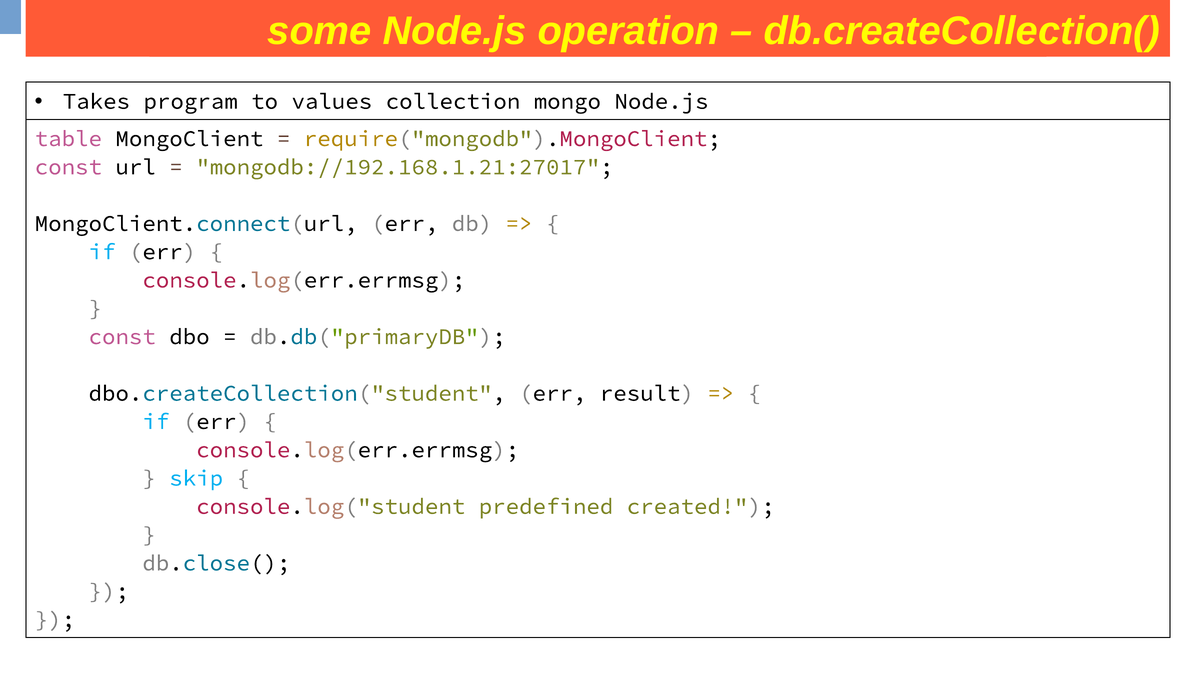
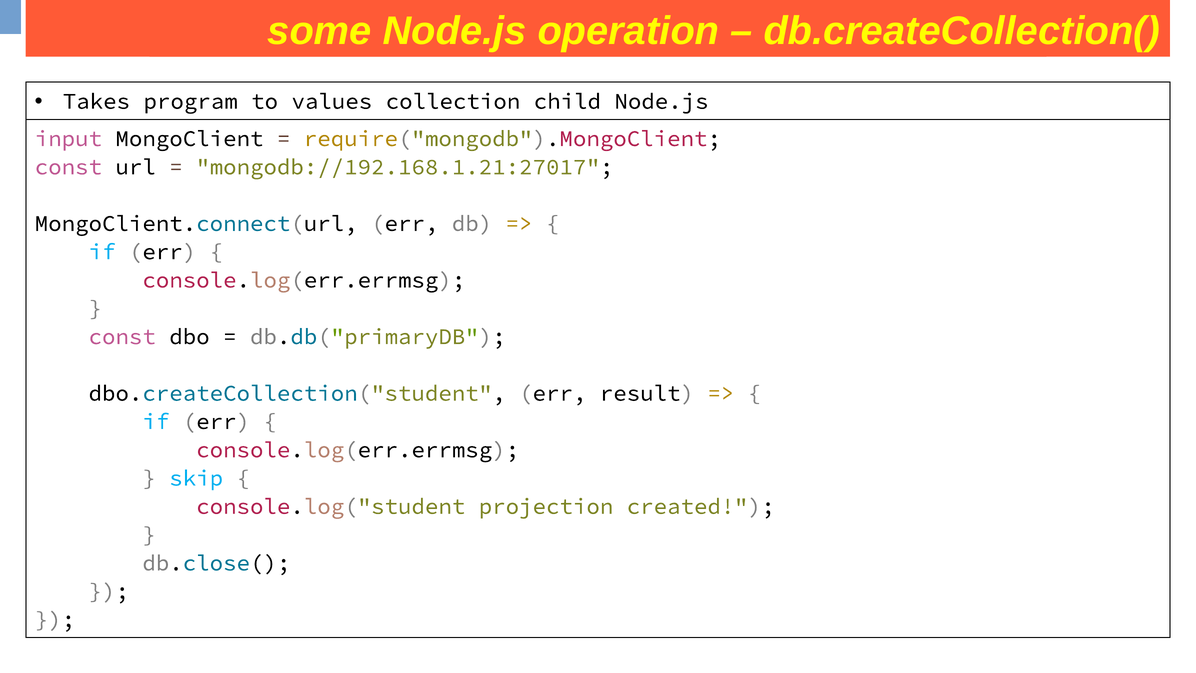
mongo: mongo -> child
table: table -> input
predefined: predefined -> projection
